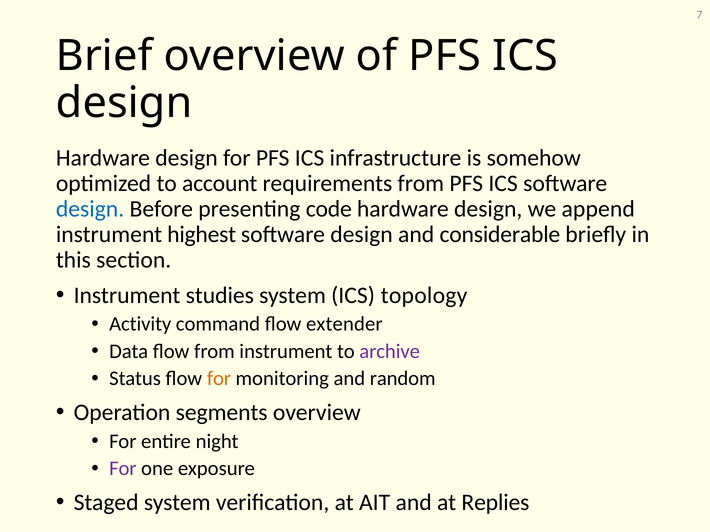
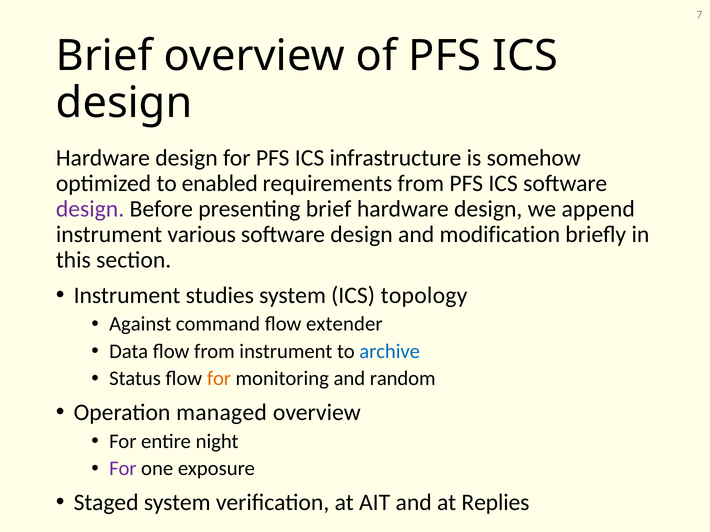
account: account -> enabled
design at (90, 209) colour: blue -> purple
presenting code: code -> brief
highest: highest -> various
considerable: considerable -> modification
Activity: Activity -> Against
archive colour: purple -> blue
segments: segments -> managed
